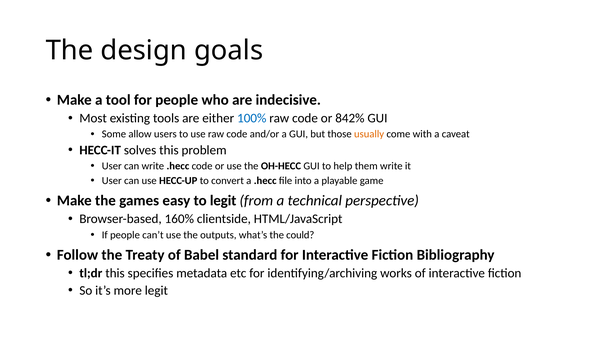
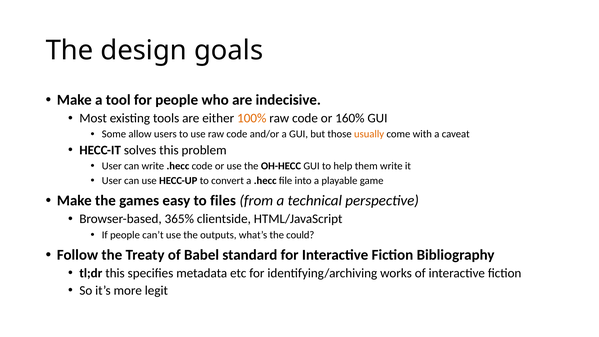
100% colour: blue -> orange
842%: 842% -> 160%
to legit: legit -> files
160%: 160% -> 365%
